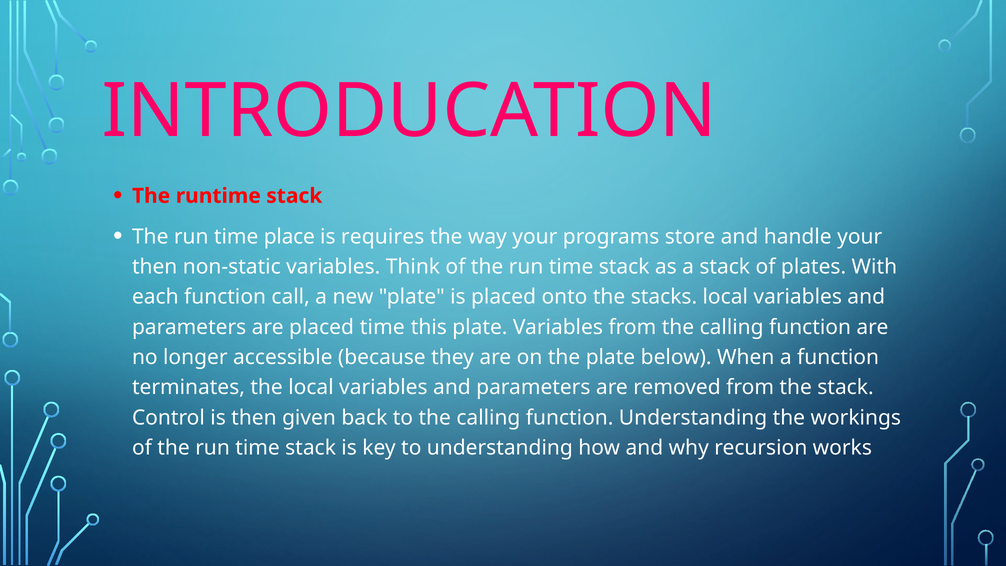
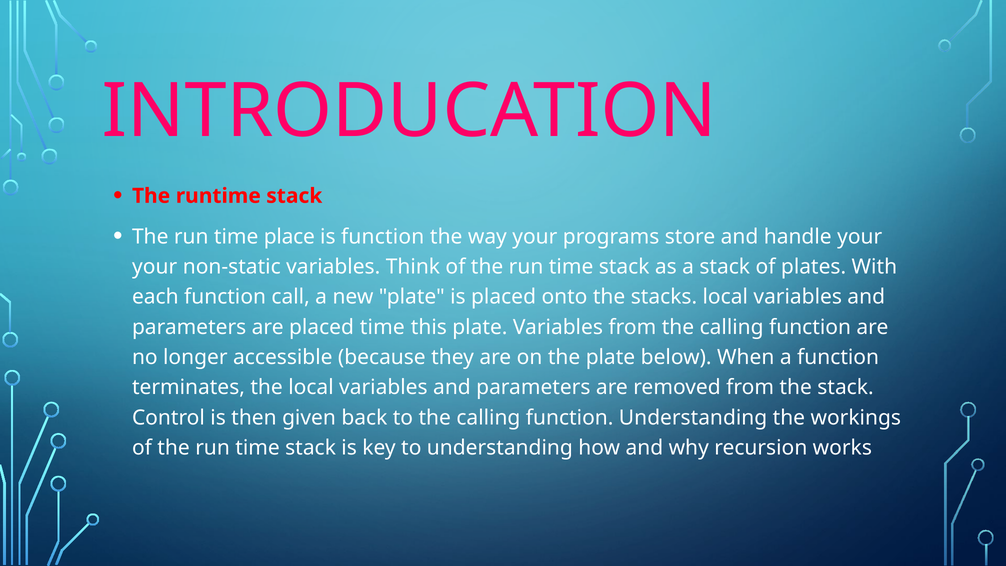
is requires: requires -> function
then at (155, 267): then -> your
